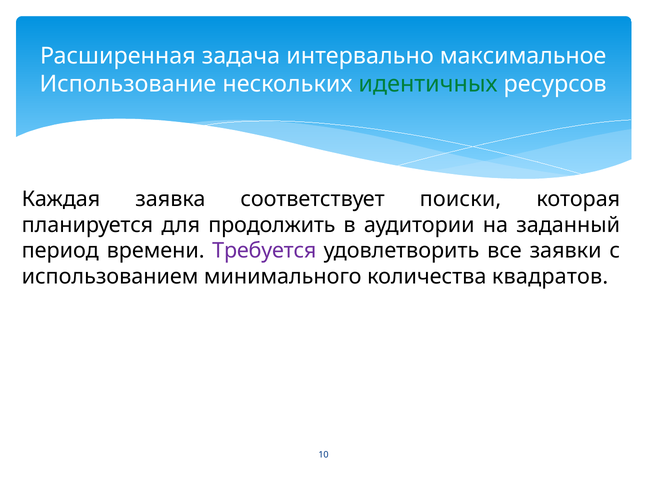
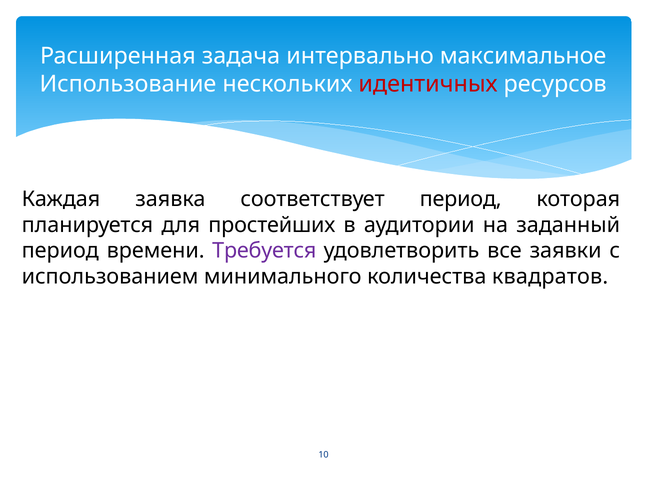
идентичных colour: green -> red
соответствует поиски: поиски -> период
продолжить: продолжить -> простейших
